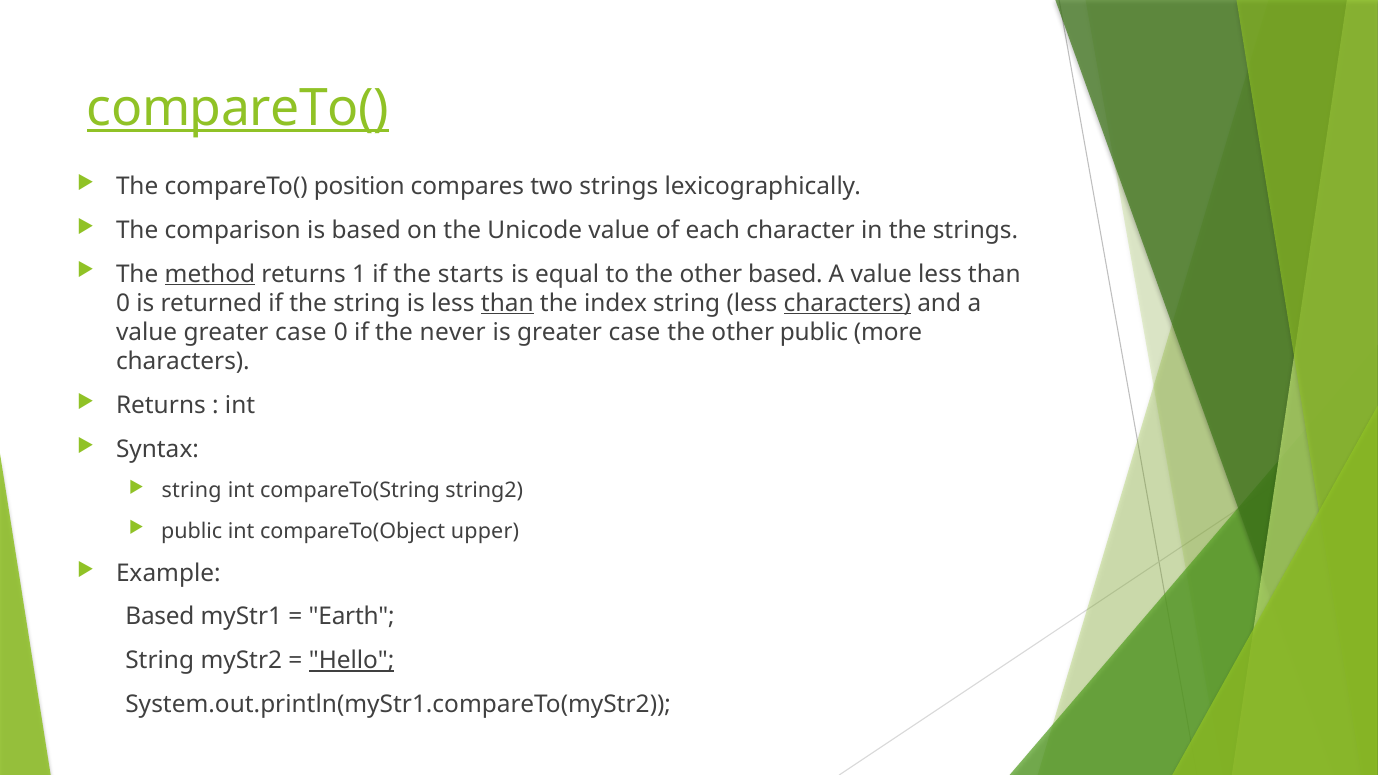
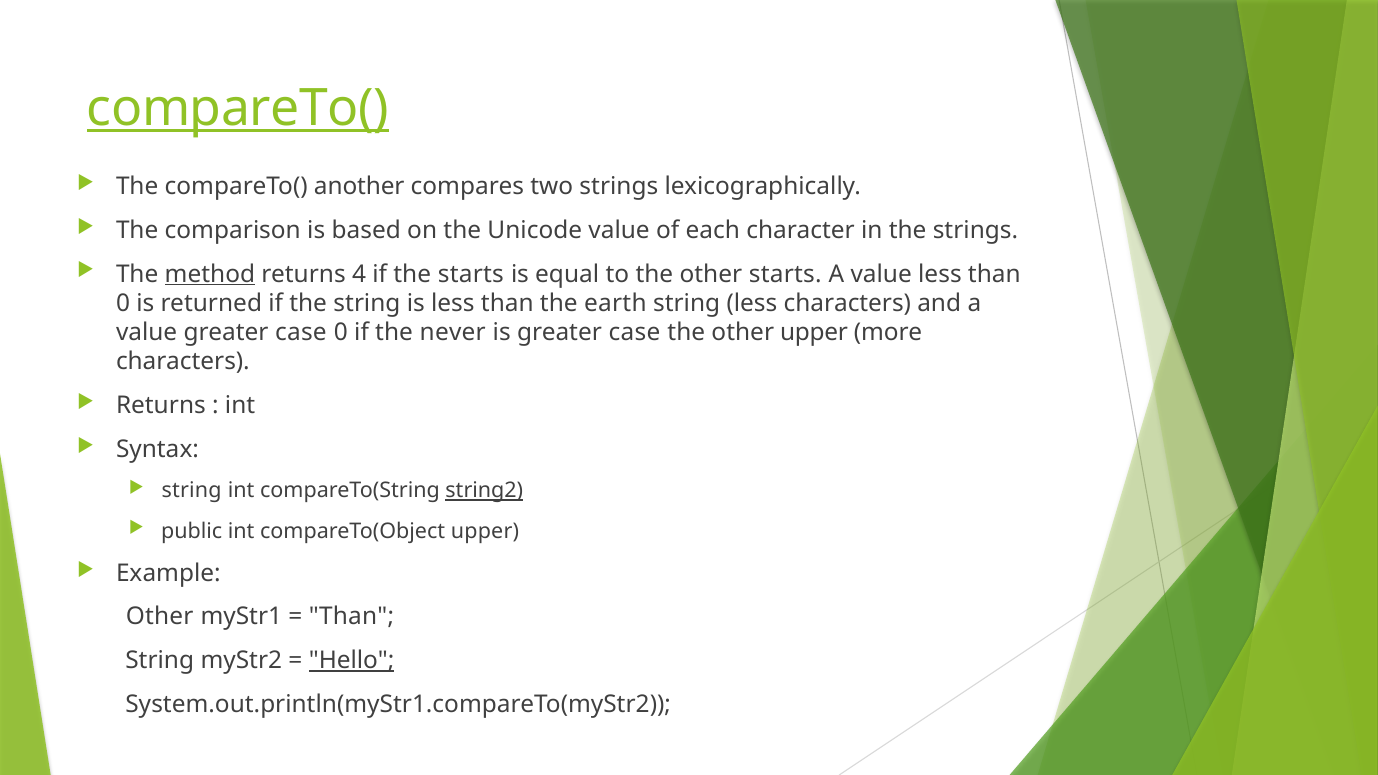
position: position -> another
1: 1 -> 4
other based: based -> starts
than at (507, 303) underline: present -> none
index: index -> earth
characters at (847, 303) underline: present -> none
other public: public -> upper
string2 underline: none -> present
Based at (160, 617): Based -> Other
Earth at (352, 617): Earth -> Than
